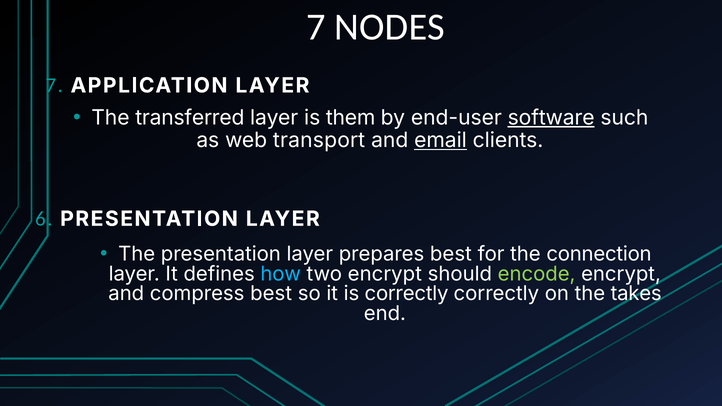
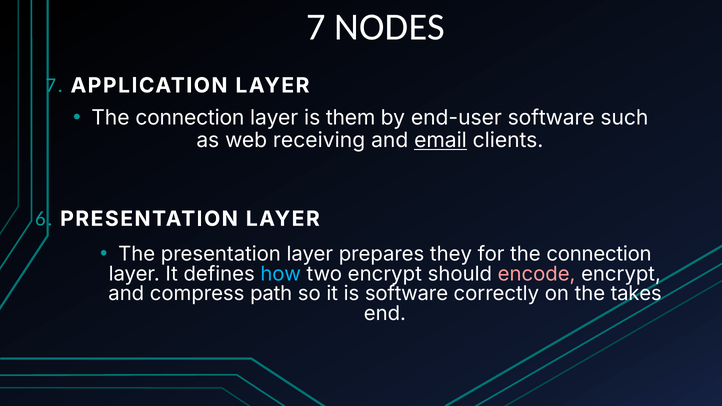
transferred at (190, 118): transferred -> connection
software at (551, 118) underline: present -> none
transport: transport -> receiving
prepares best: best -> they
encode colour: light green -> pink
compress best: best -> path
is correctly: correctly -> software
